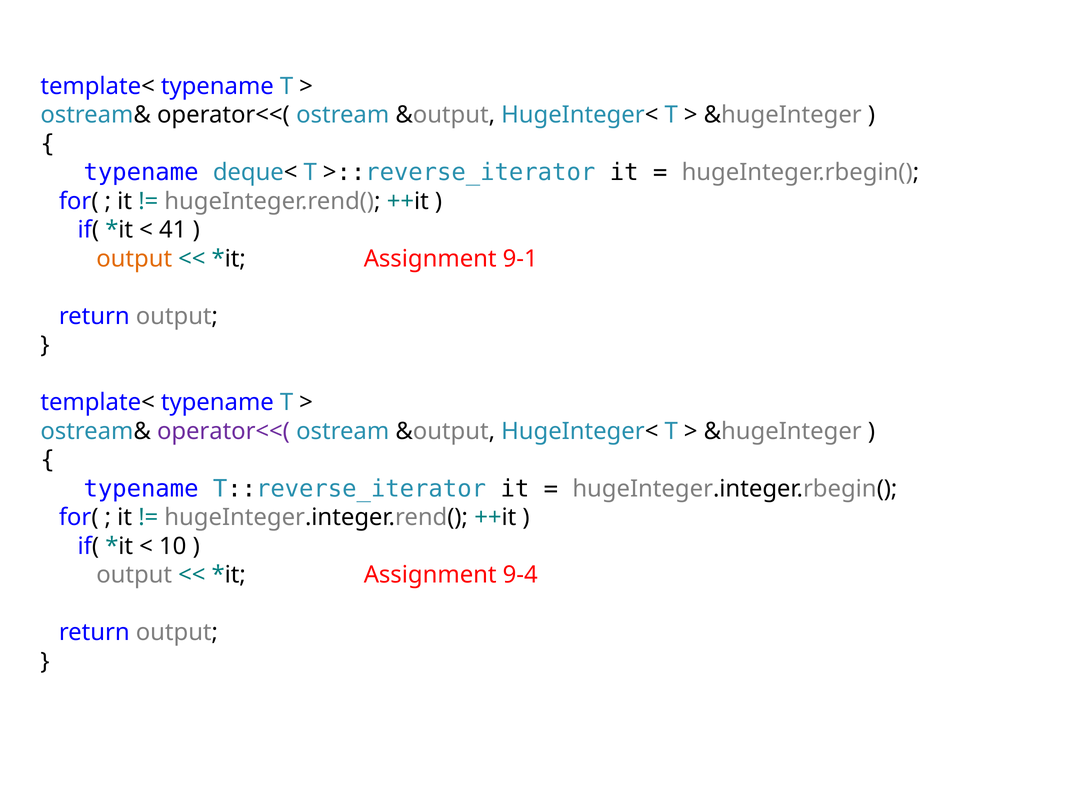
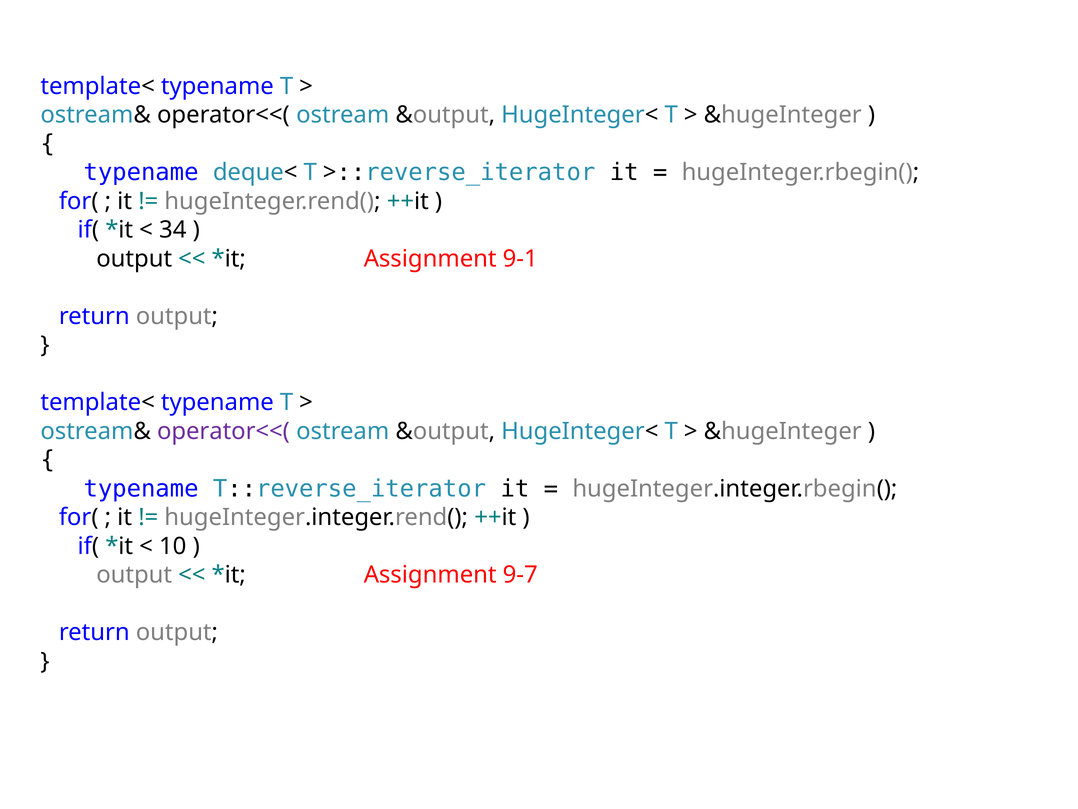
41: 41 -> 34
output at (134, 259) colour: orange -> black
9-4: 9-4 -> 9-7
